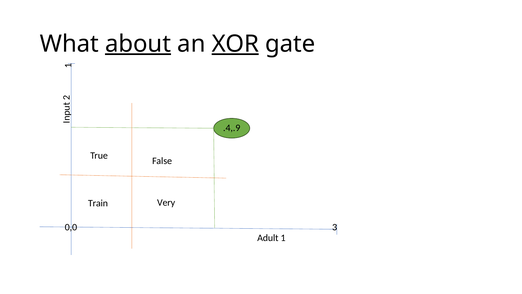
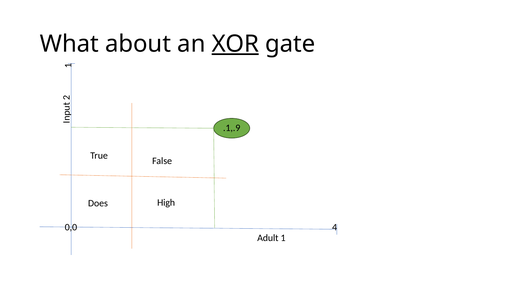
about underline: present -> none
.4,.9: .4,.9 -> .1,.9
Very: Very -> High
Train: Train -> Does
3: 3 -> 4
